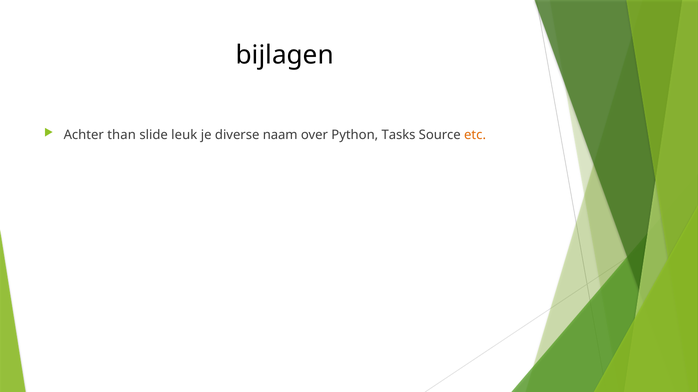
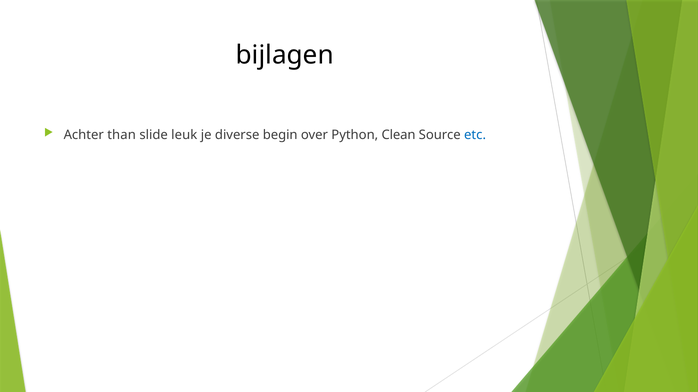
naam: naam -> begin
Tasks: Tasks -> Clean
etc colour: orange -> blue
